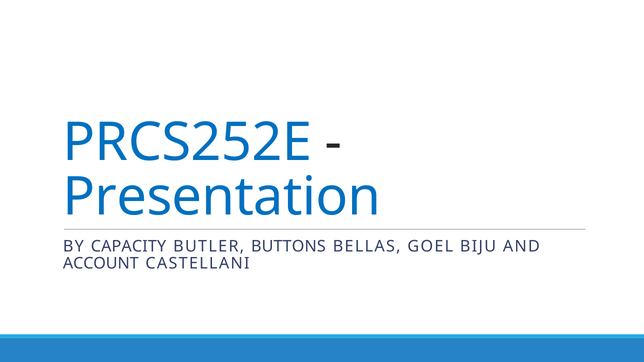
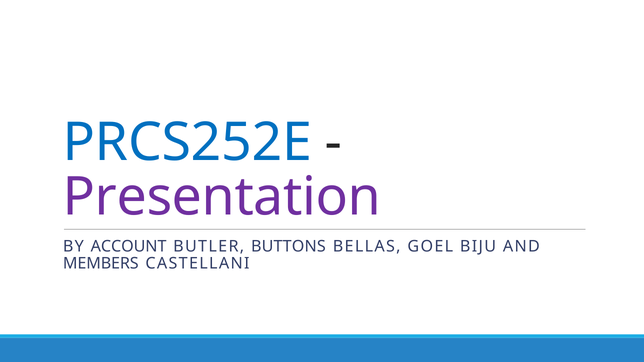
Presentation colour: blue -> purple
CAPACITY: CAPACITY -> ACCOUNT
ACCOUNT: ACCOUNT -> MEMBERS
